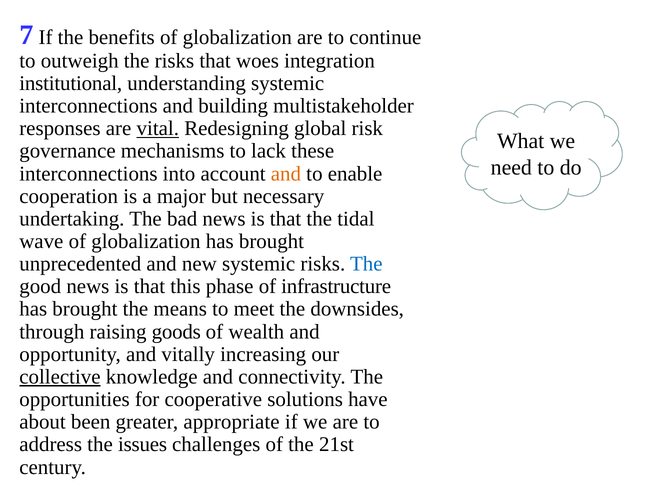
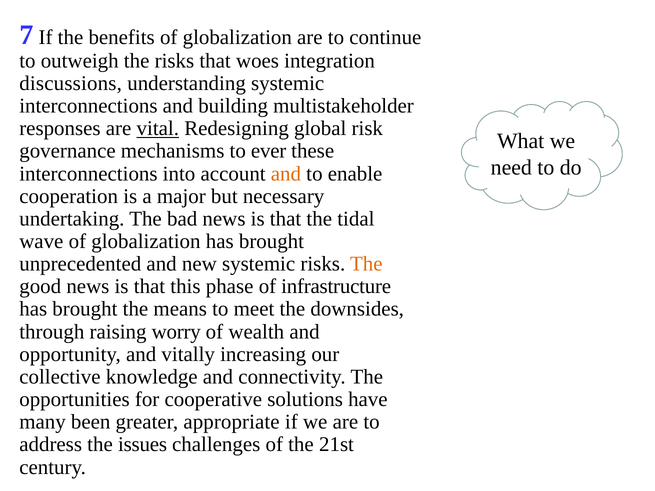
institutional: institutional -> discussions
lack: lack -> ever
The at (366, 264) colour: blue -> orange
goods: goods -> worry
collective underline: present -> none
about: about -> many
